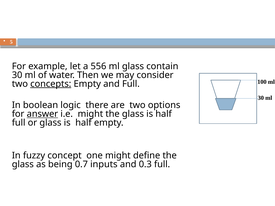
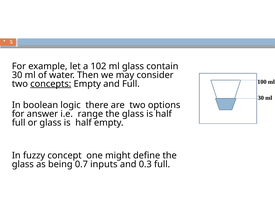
556: 556 -> 102
answer underline: present -> none
i.e might: might -> range
